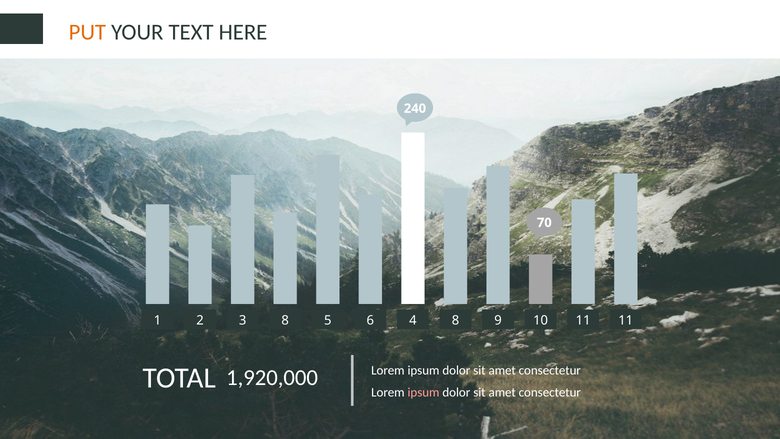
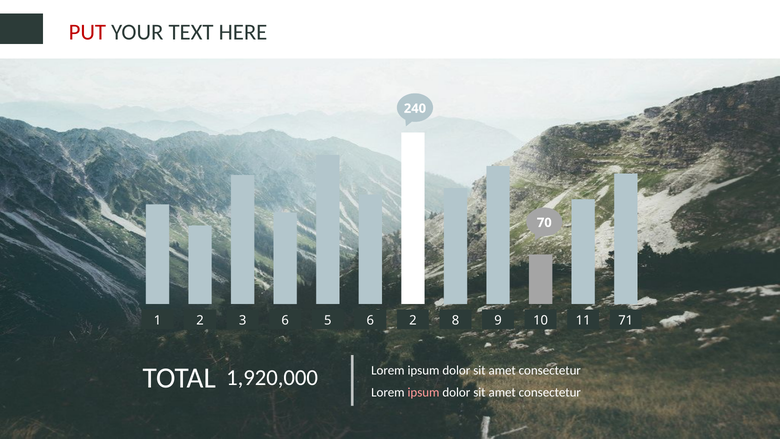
PUT colour: orange -> red
3 8: 8 -> 6
6 4: 4 -> 2
11 11: 11 -> 71
